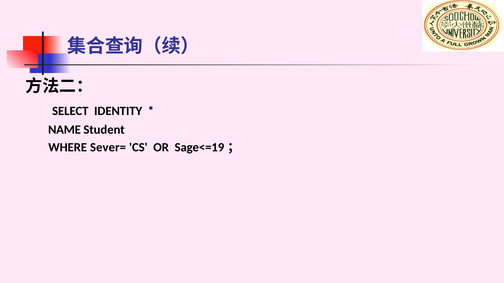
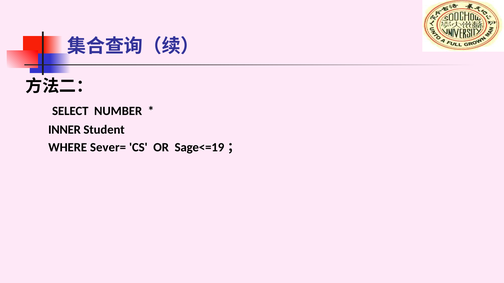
IDENTITY: IDENTITY -> NUMBER
NAME: NAME -> INNER
